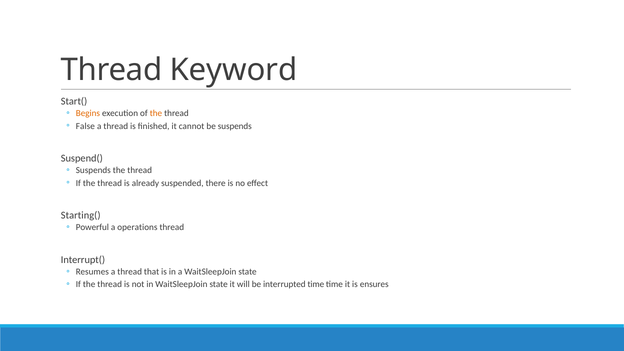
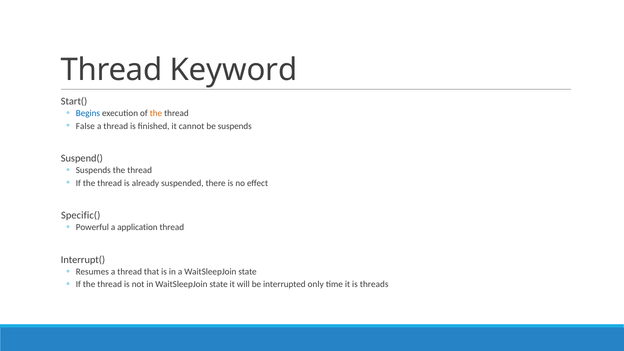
Begins colour: orange -> blue
Starting(: Starting( -> Specific(
operations: operations -> application
interrupted time: time -> only
ensures: ensures -> threads
